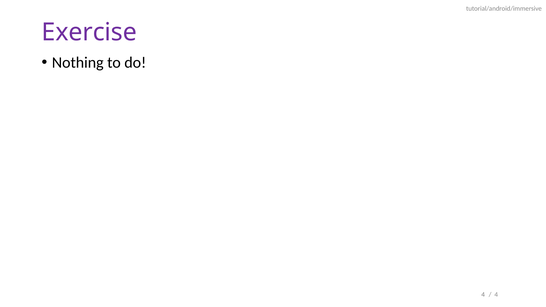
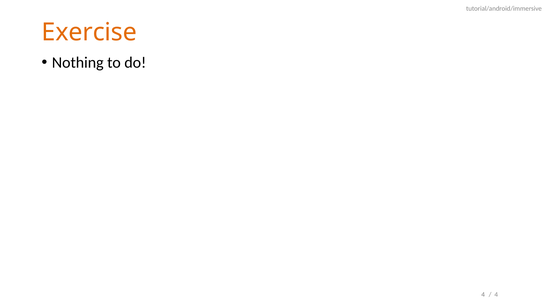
Exercise colour: purple -> orange
